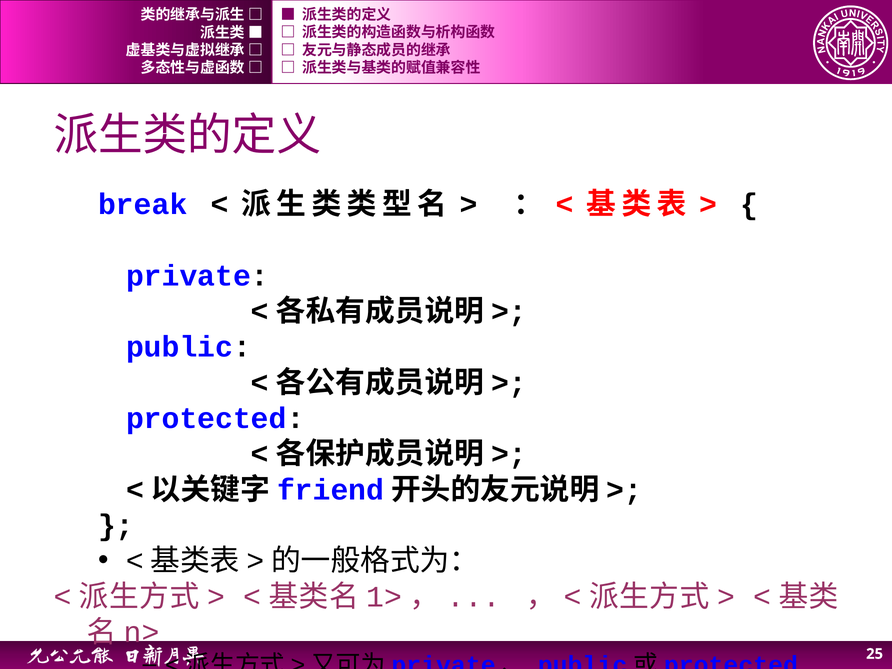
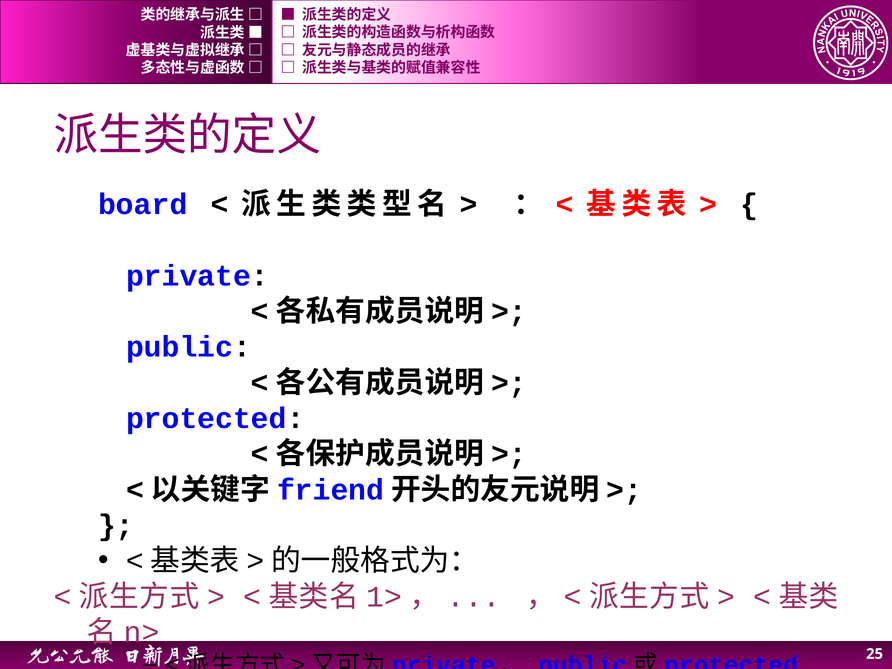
break: break -> board
